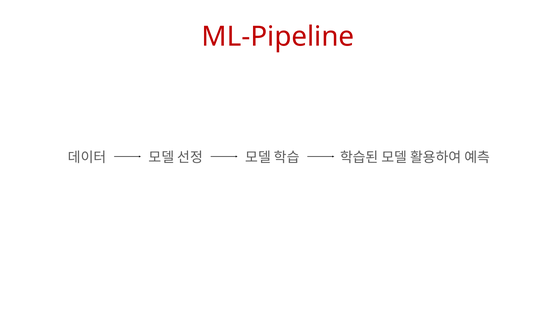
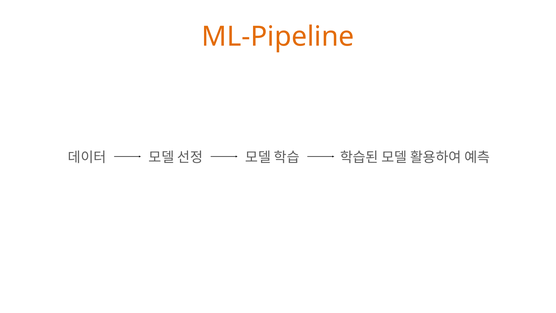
ML-Pipeline colour: red -> orange
